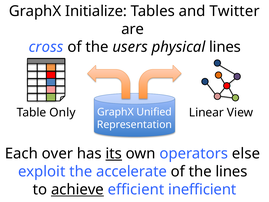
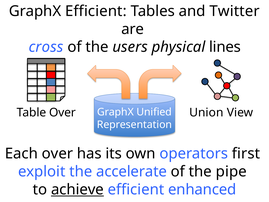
GraphX Initialize: Initialize -> Efficient
Table Only: Only -> Over
Linear: Linear -> Union
its underline: present -> none
else: else -> first
the lines: lines -> pipe
inefficient: inefficient -> enhanced
